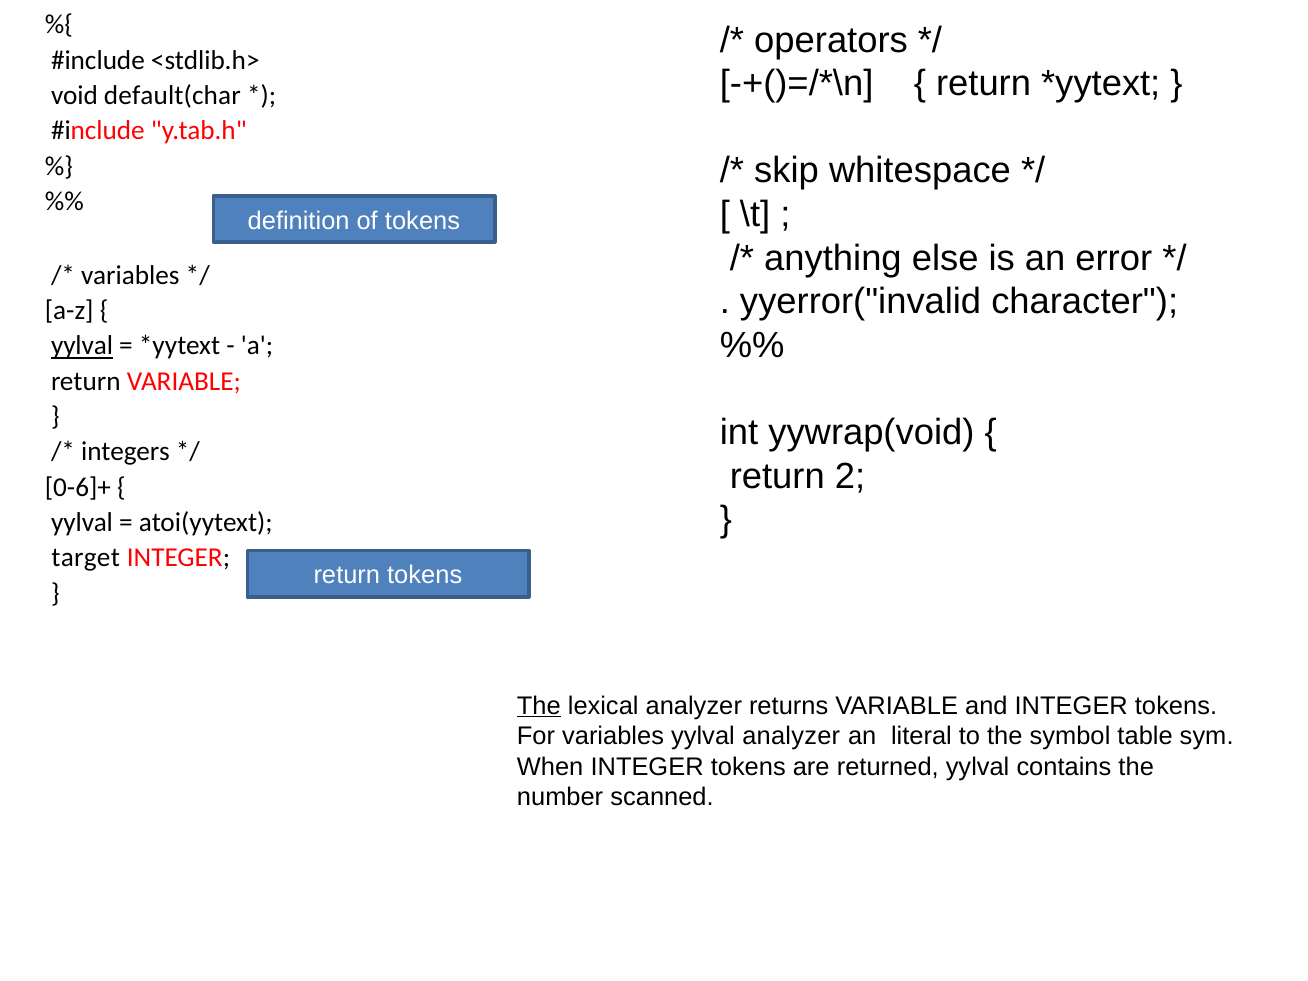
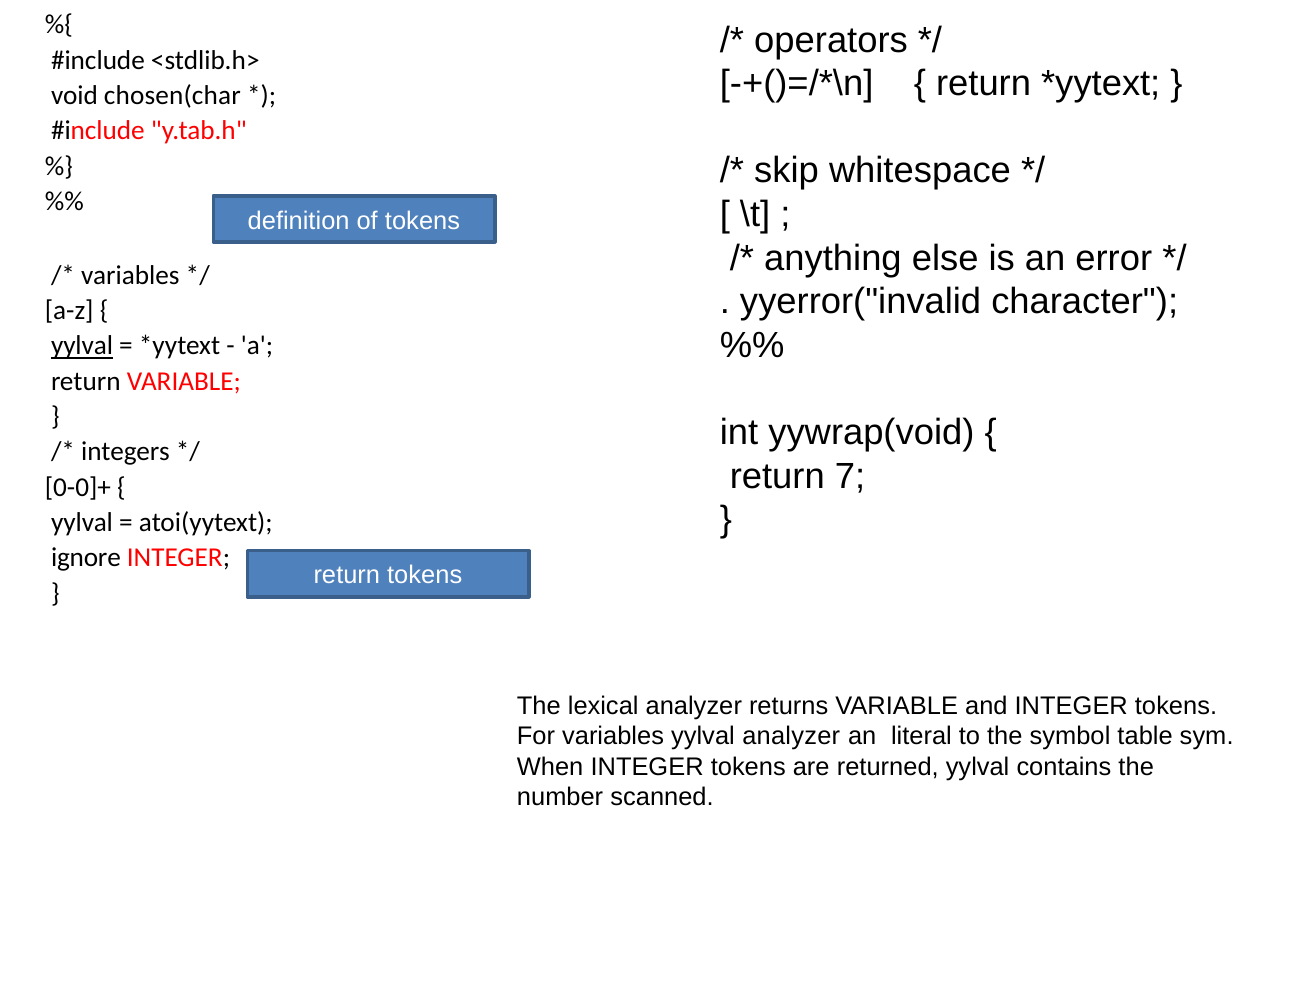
default(char: default(char -> chosen(char
2: 2 -> 7
0-6]+: 0-6]+ -> 0-0]+
target: target -> ignore
The at (539, 706) underline: present -> none
